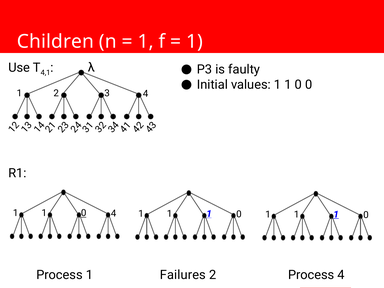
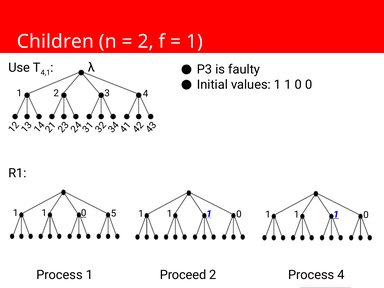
1 at (146, 42): 1 -> 2
0 4: 4 -> 5
Failures: Failures -> Proceed
